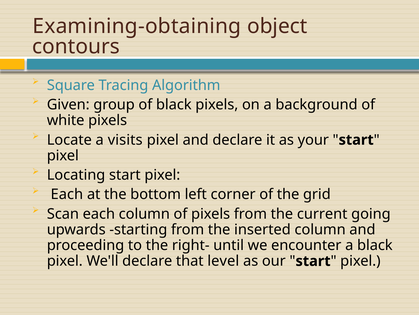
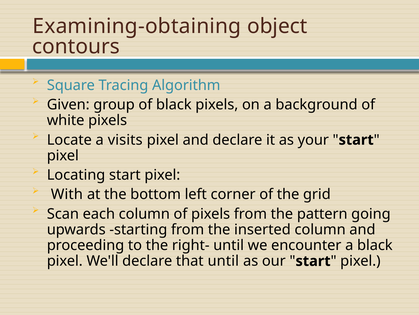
Each at (67, 194): Each -> With
current: current -> pattern
that level: level -> until
